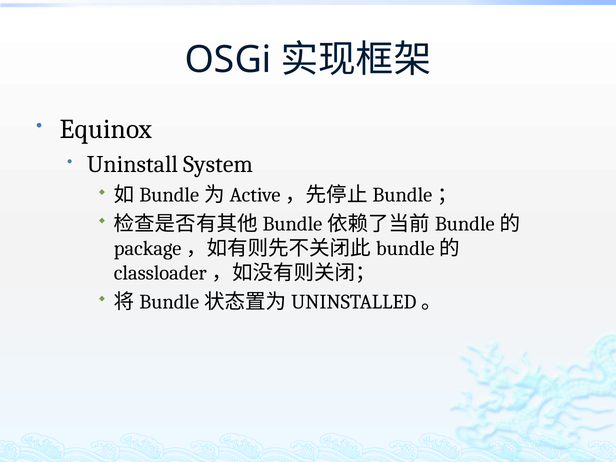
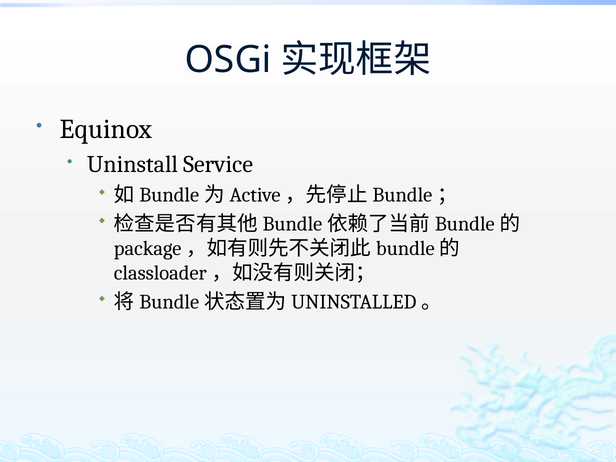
System: System -> Service
